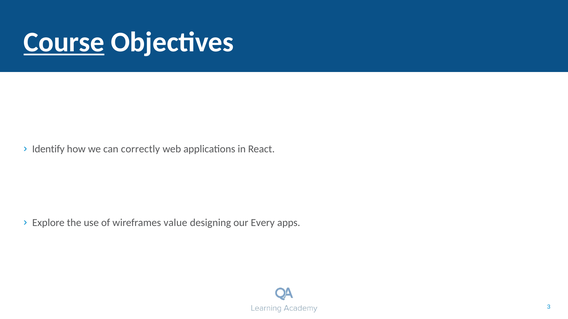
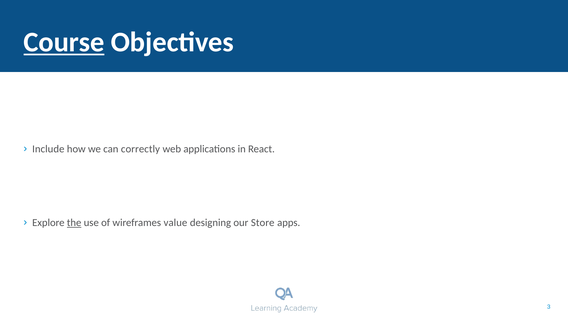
Identify: Identify -> Include
the underline: none -> present
Every: Every -> Store
